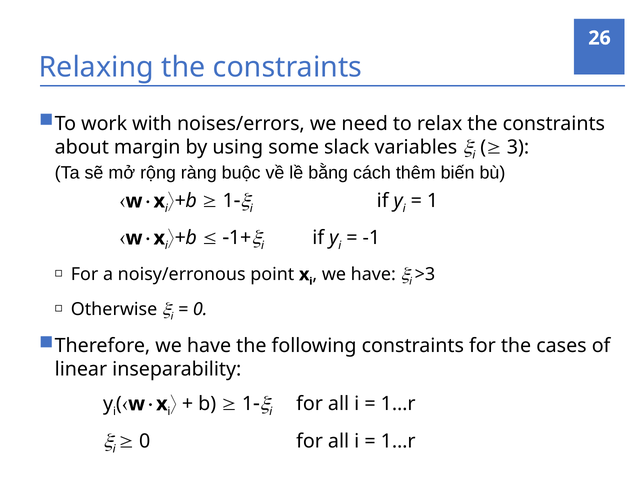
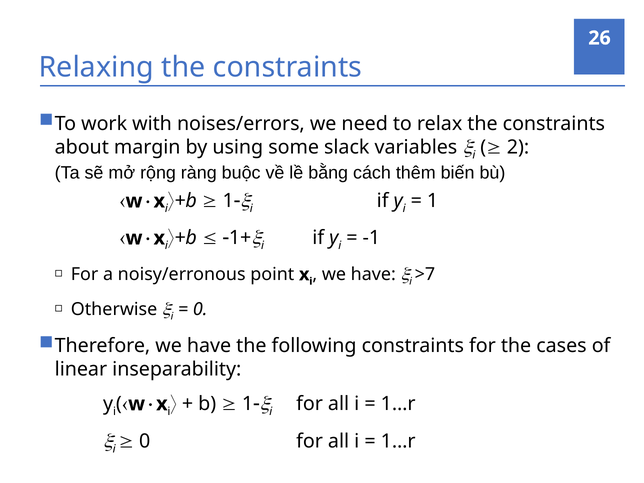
3: 3 -> 2
>3: >3 -> >7
